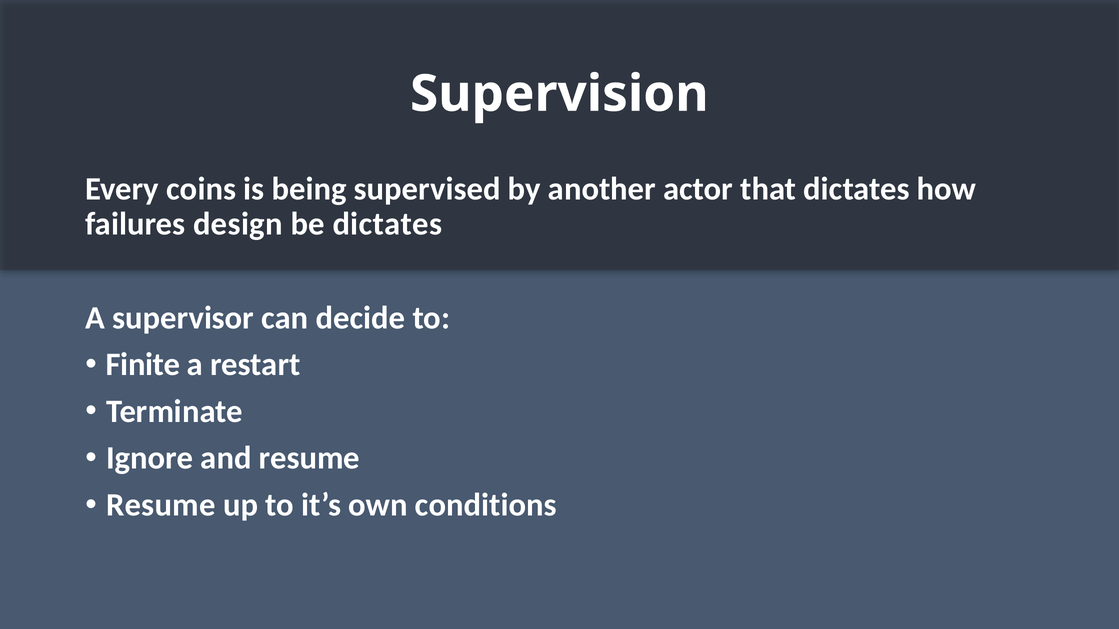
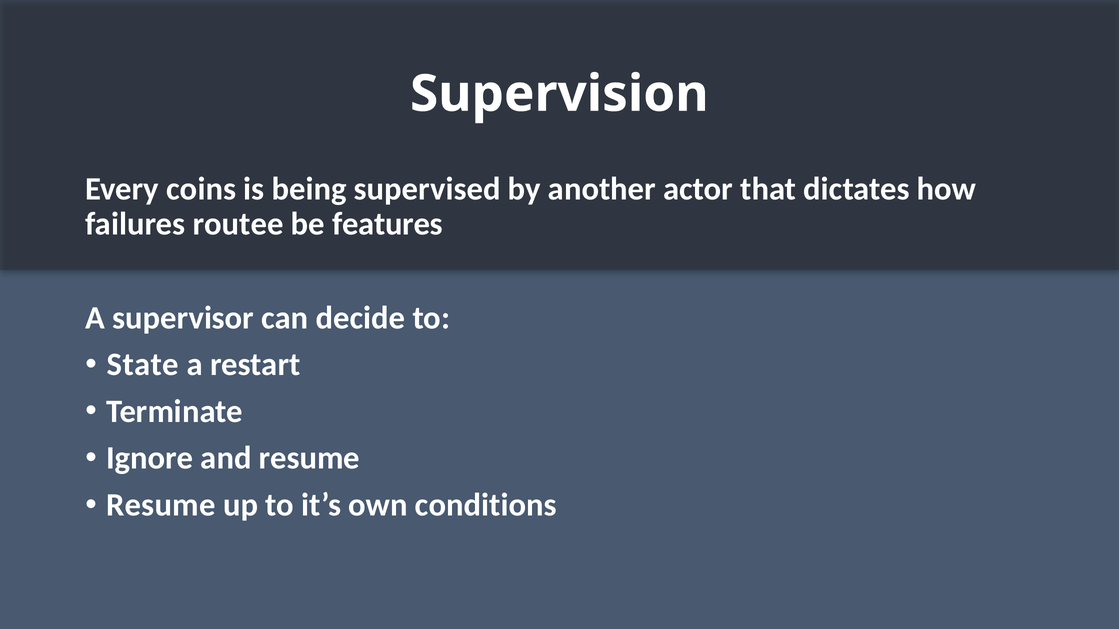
design: design -> routee
be dictates: dictates -> features
Finite: Finite -> State
